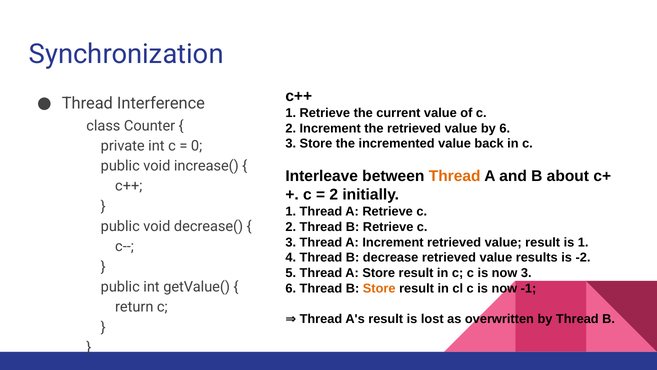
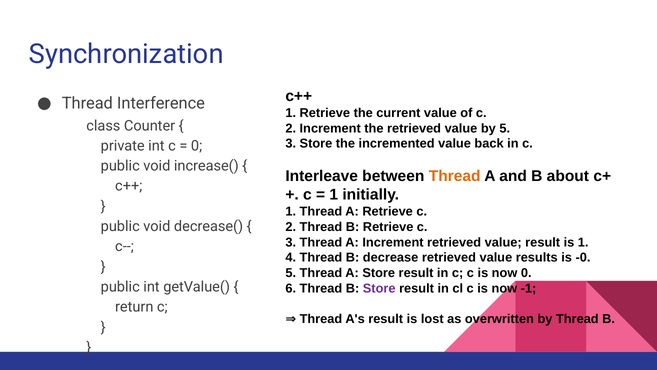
by 6: 6 -> 5
2 at (334, 195): 2 -> 1
-2: -2 -> -0
now 3: 3 -> 0
Store at (379, 288) colour: orange -> purple
